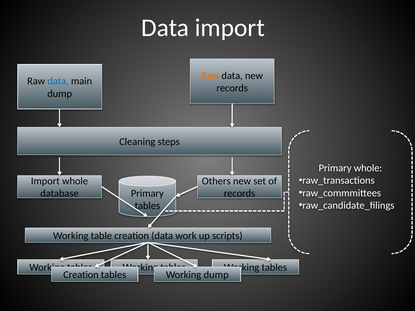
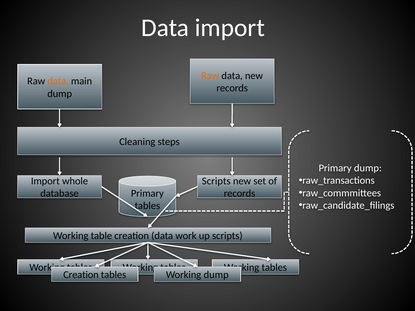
data at (58, 81) colour: blue -> orange
Primary whole: whole -> dump
Others at (216, 181): Others -> Scripts
